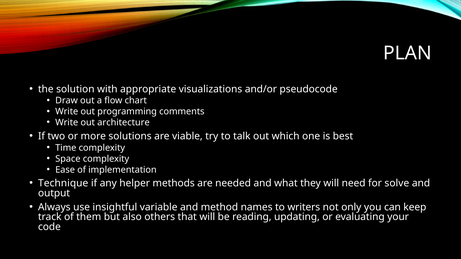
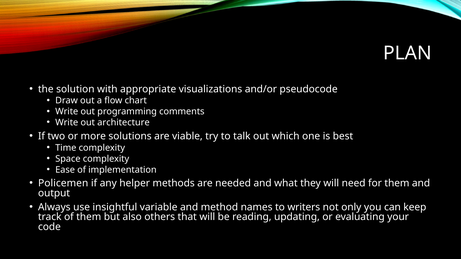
Technique: Technique -> Policemen
for solve: solve -> them
